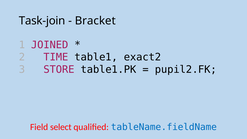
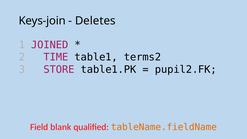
Task-join: Task-join -> Keys-join
Bracket: Bracket -> Deletes
exact2: exact2 -> terms2
select: select -> blank
tableName.fieldName colour: blue -> orange
